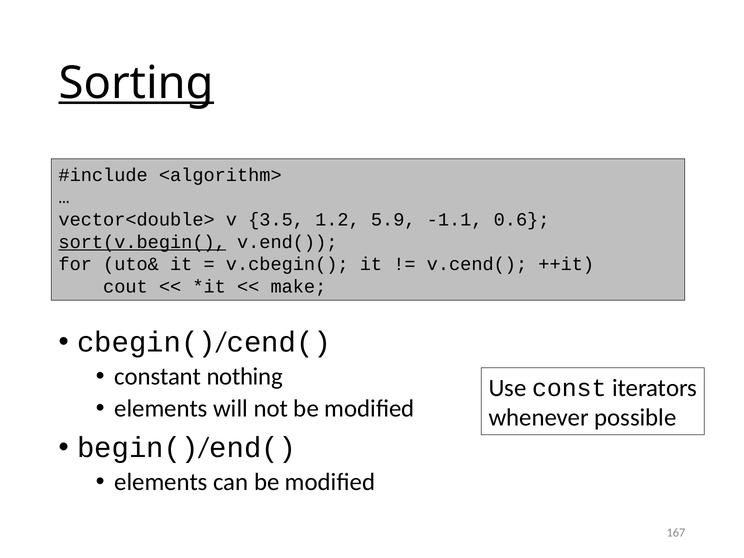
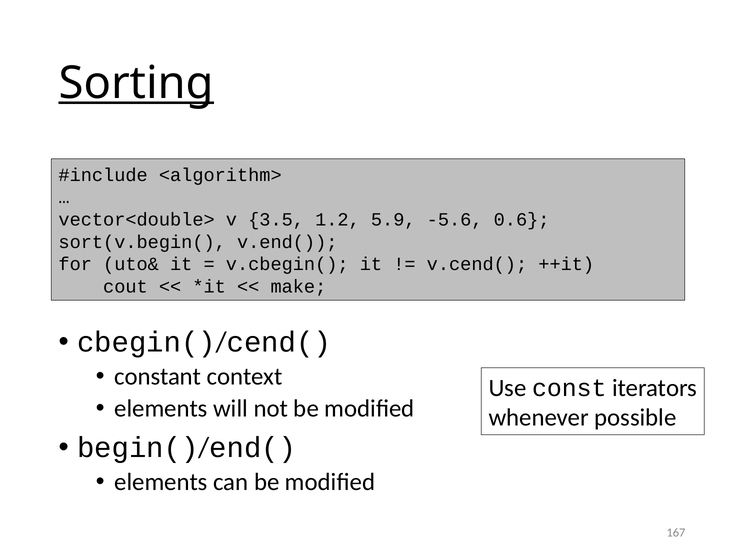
-1.1: -1.1 -> -5.6
sort(v.begin( underline: present -> none
nothing: nothing -> context
